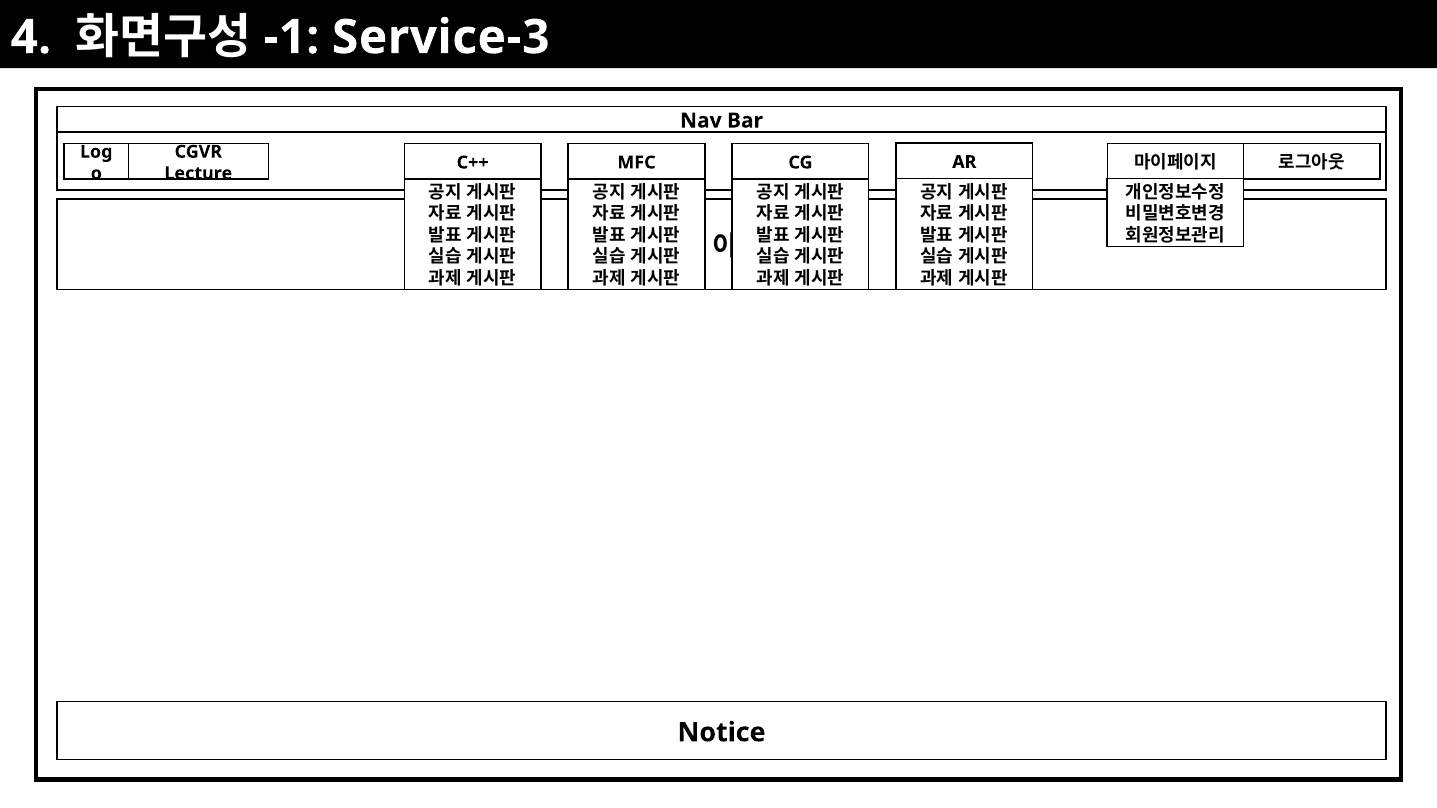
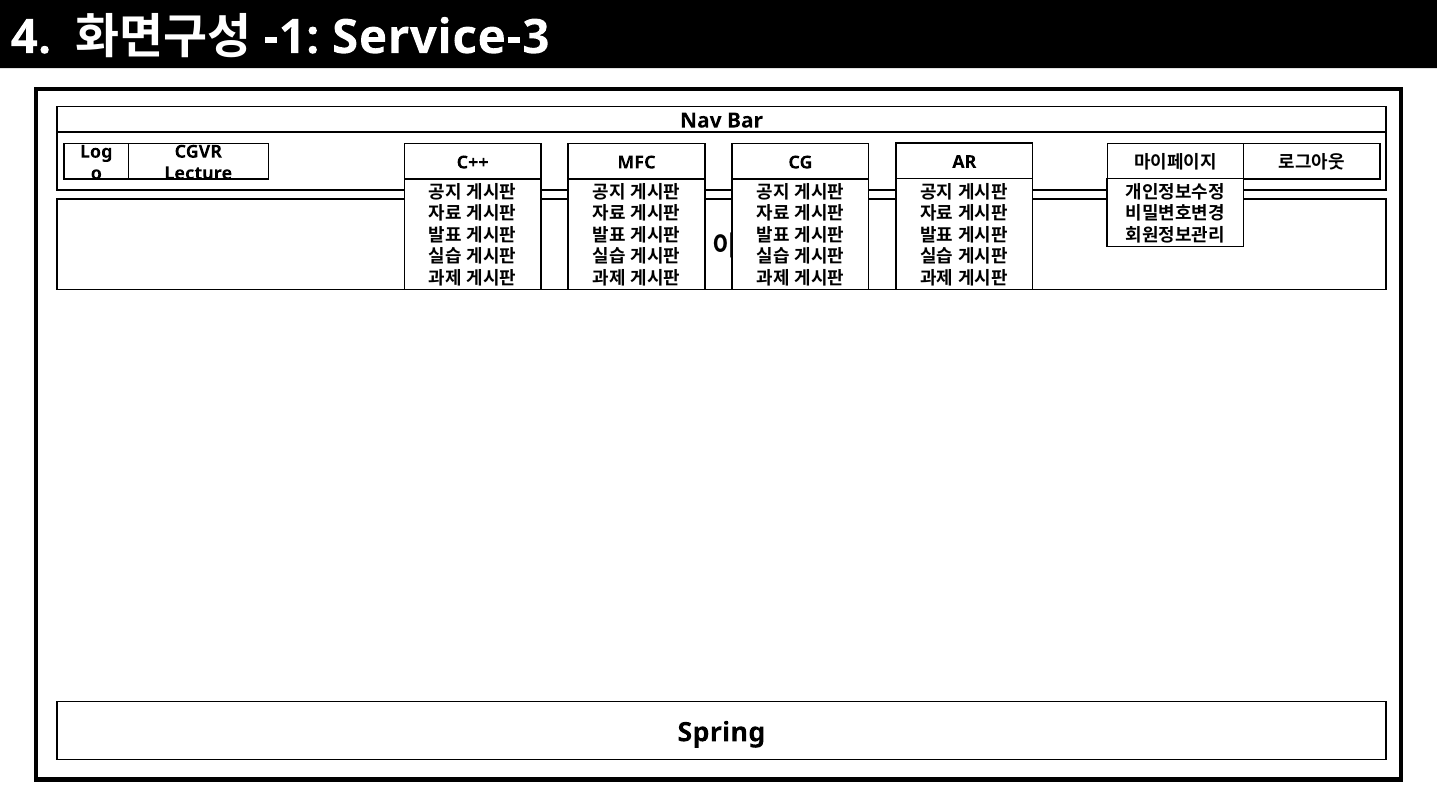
Notice: Notice -> Spring
